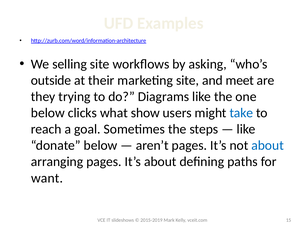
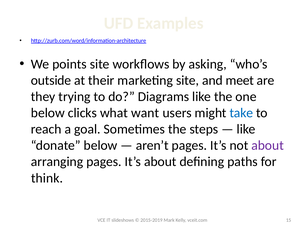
selling: selling -> points
show: show -> want
about at (268, 145) colour: blue -> purple
want: want -> think
